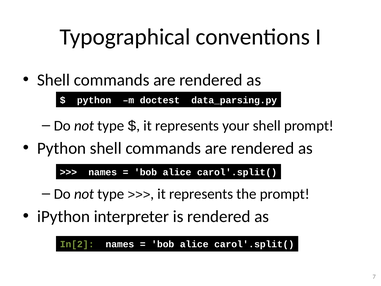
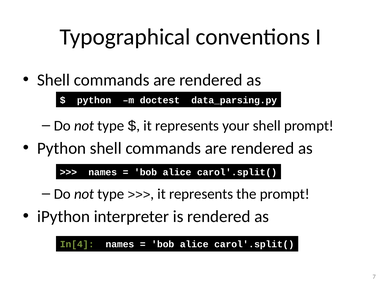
In[2: In[2 -> In[4
